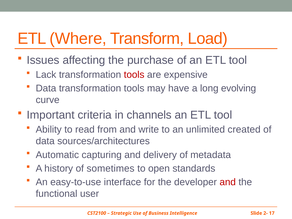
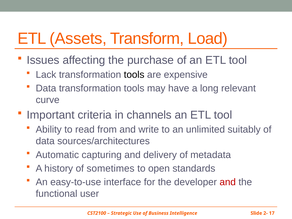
Where: Where -> Assets
tools at (134, 75) colour: red -> black
evolving: evolving -> relevant
created: created -> suitably
